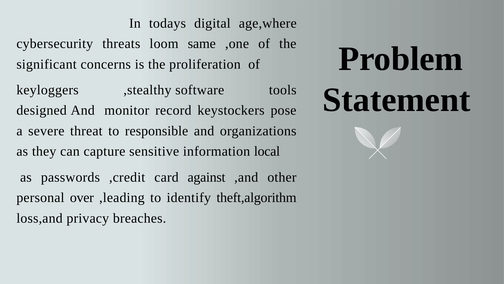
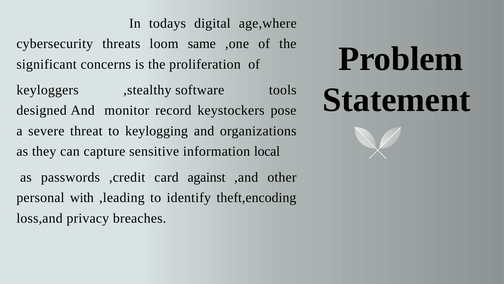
responsible: responsible -> keylogging
over: over -> with
theft,algorithm: theft,algorithm -> theft,encoding
